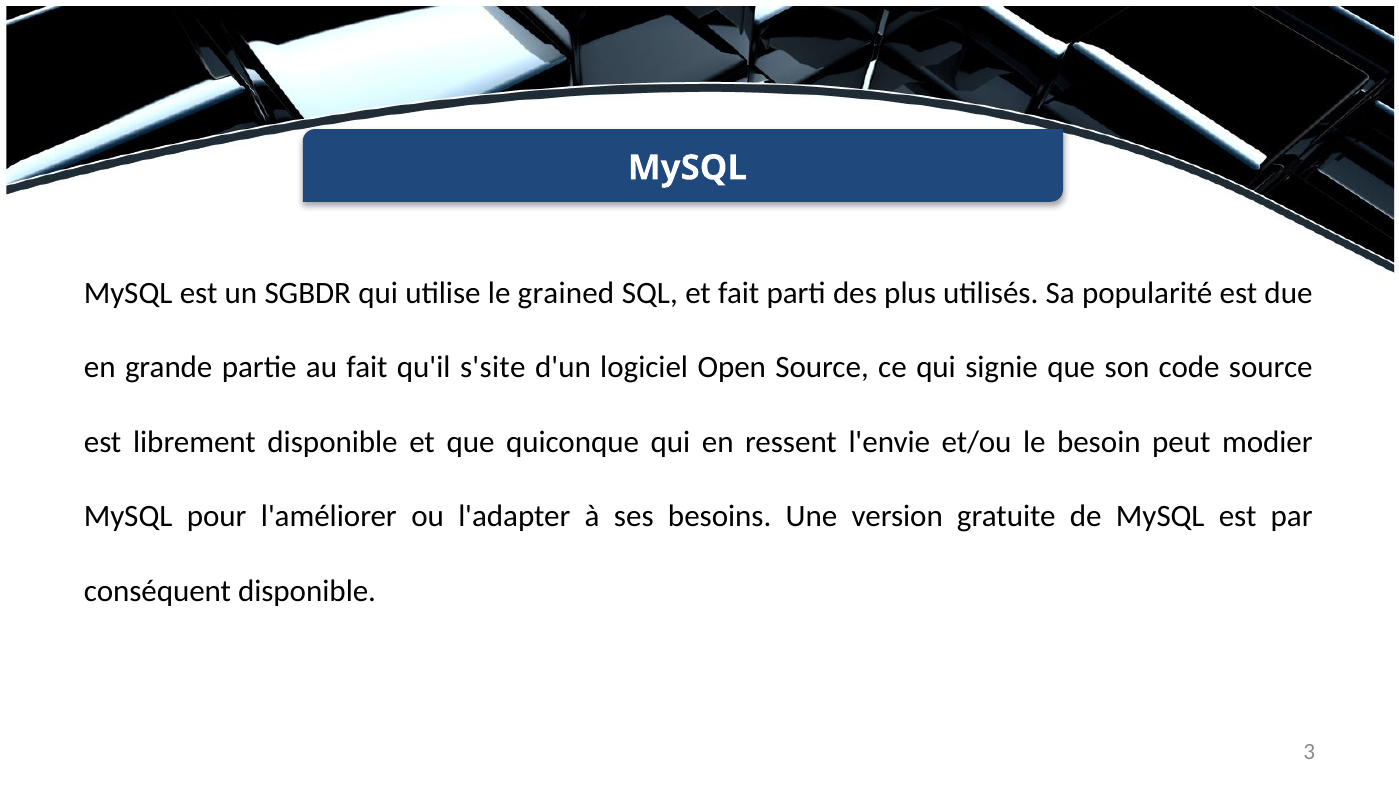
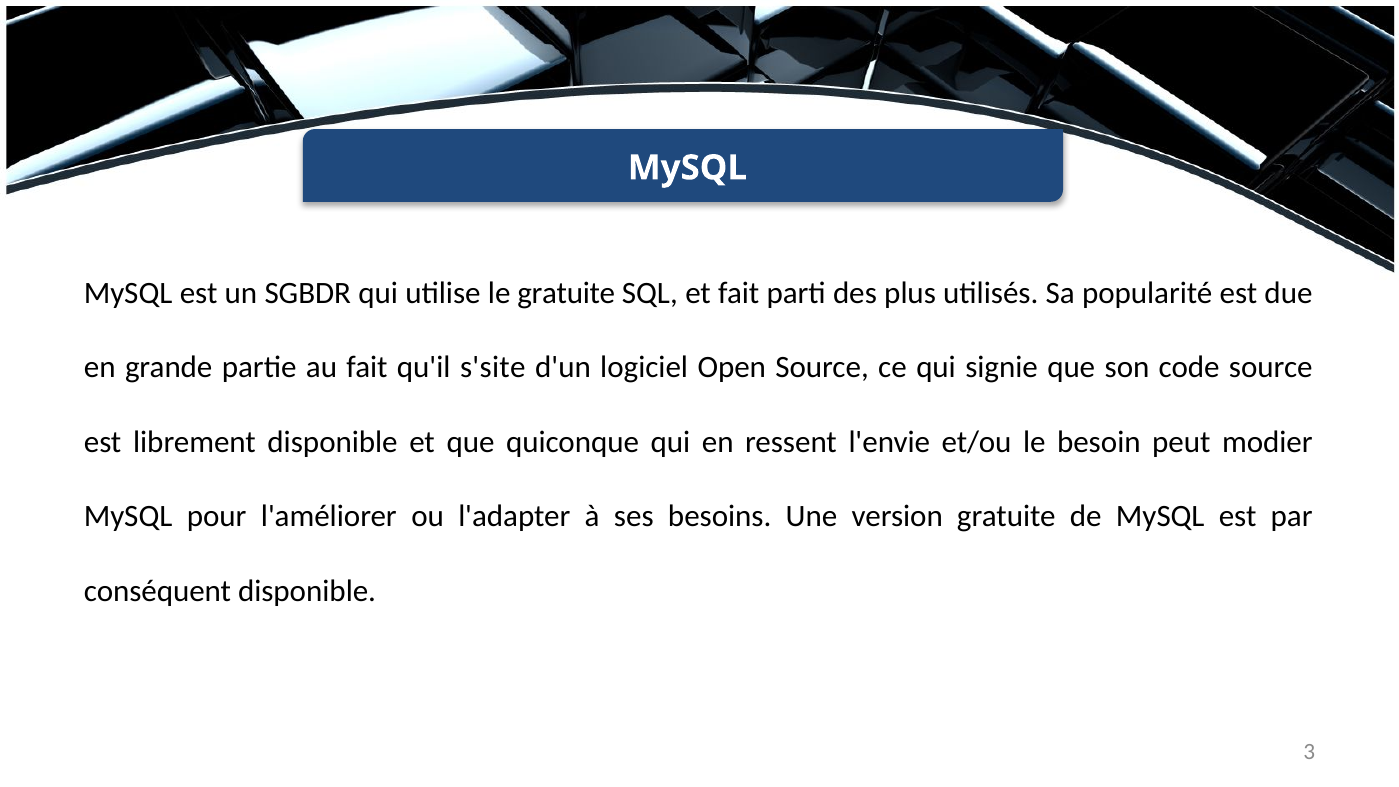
le grained: grained -> gratuite
